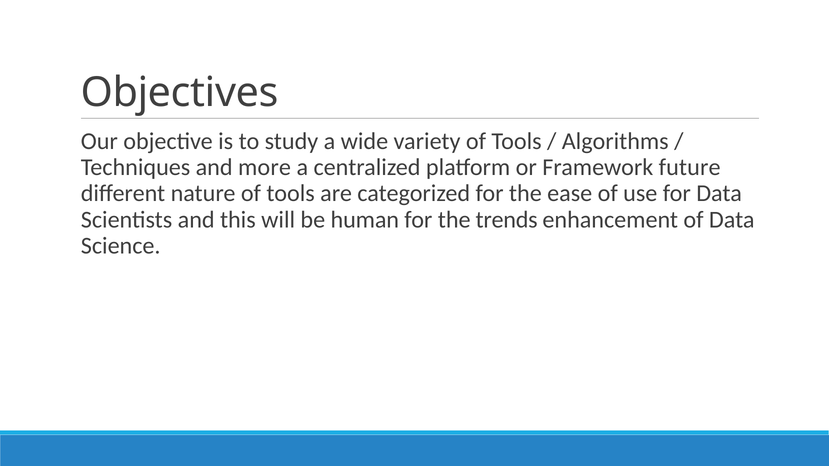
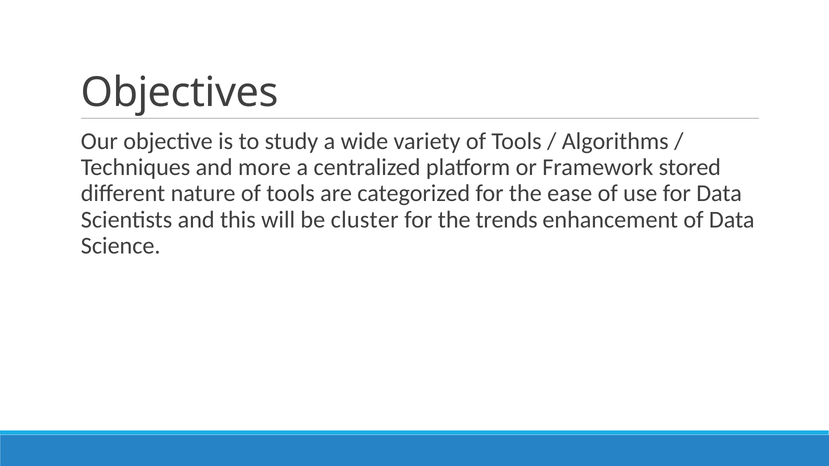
future: future -> stored
human: human -> cluster
